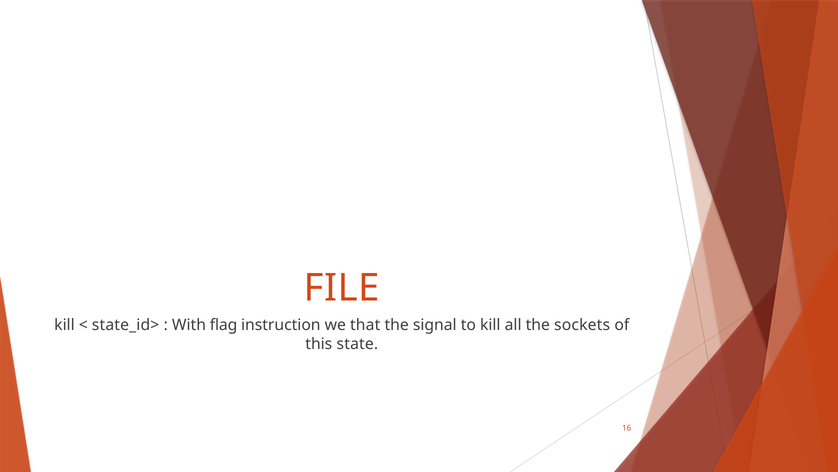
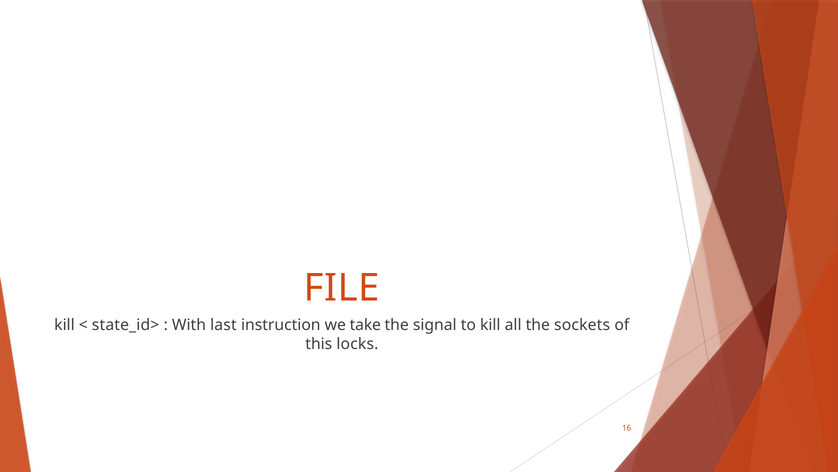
flag: flag -> last
that: that -> take
state: state -> locks
